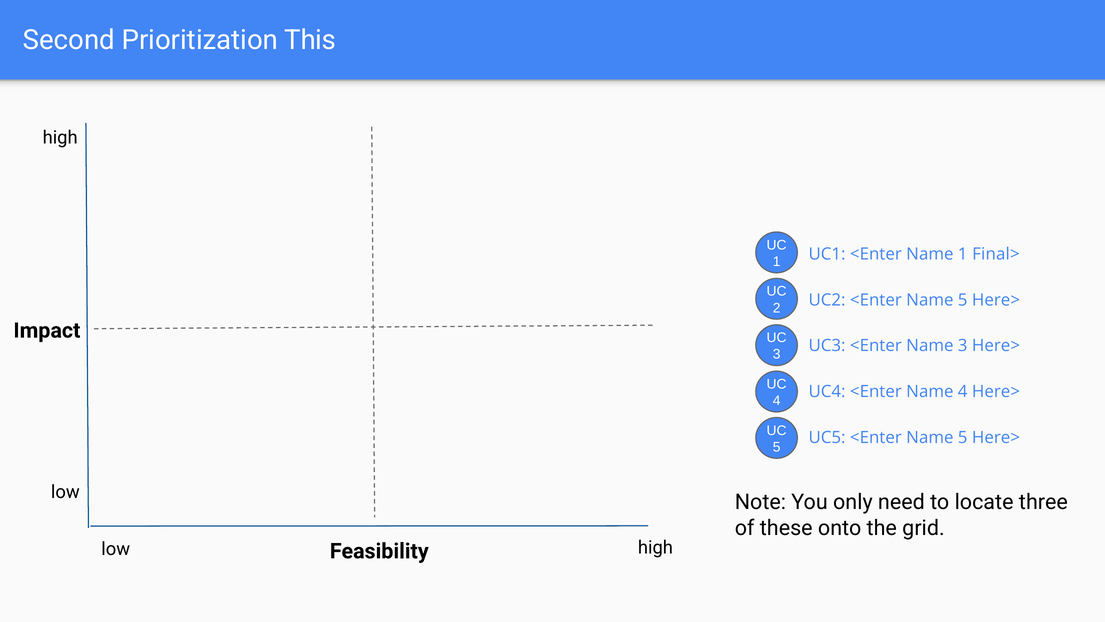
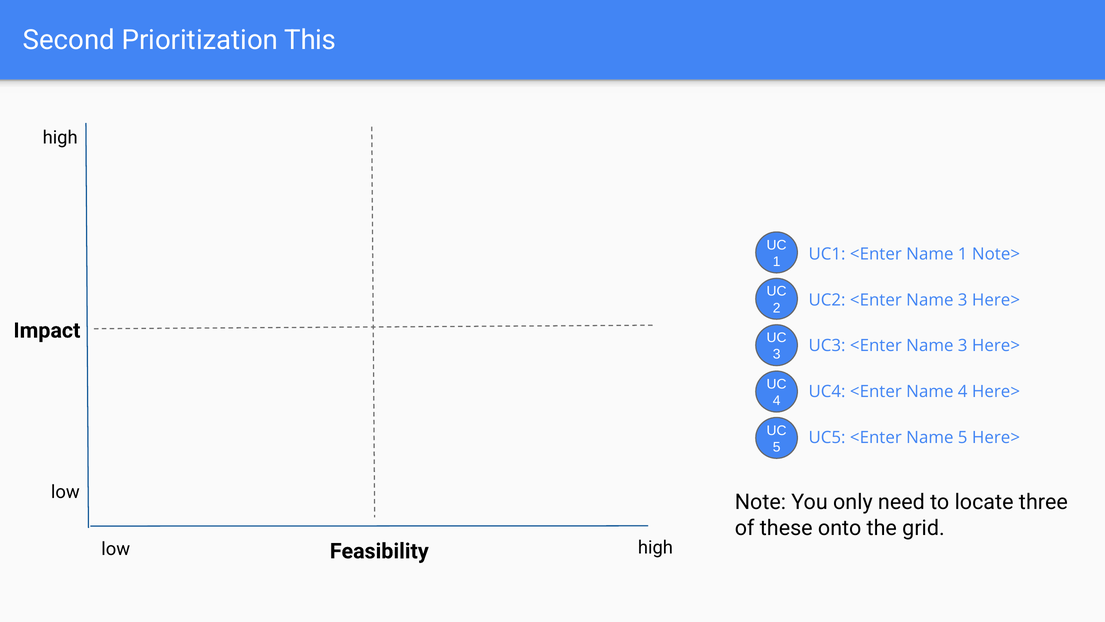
Final>: Final> -> Note>
UC2 <Enter Name 5: 5 -> 3
